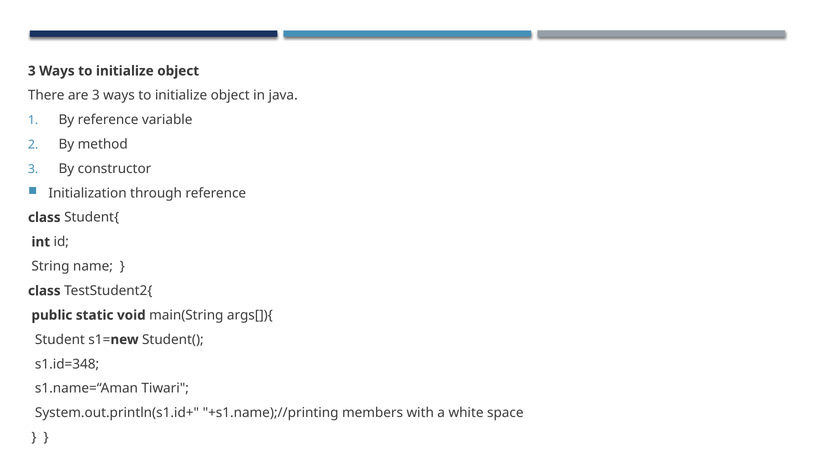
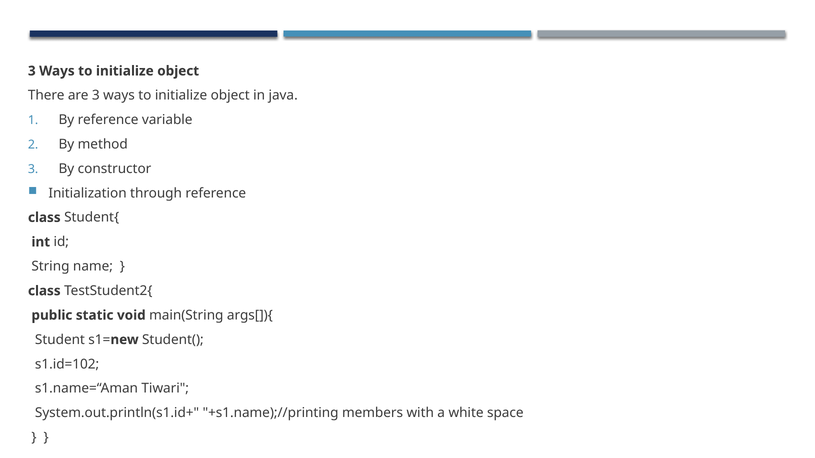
s1.id=348: s1.id=348 -> s1.id=102
